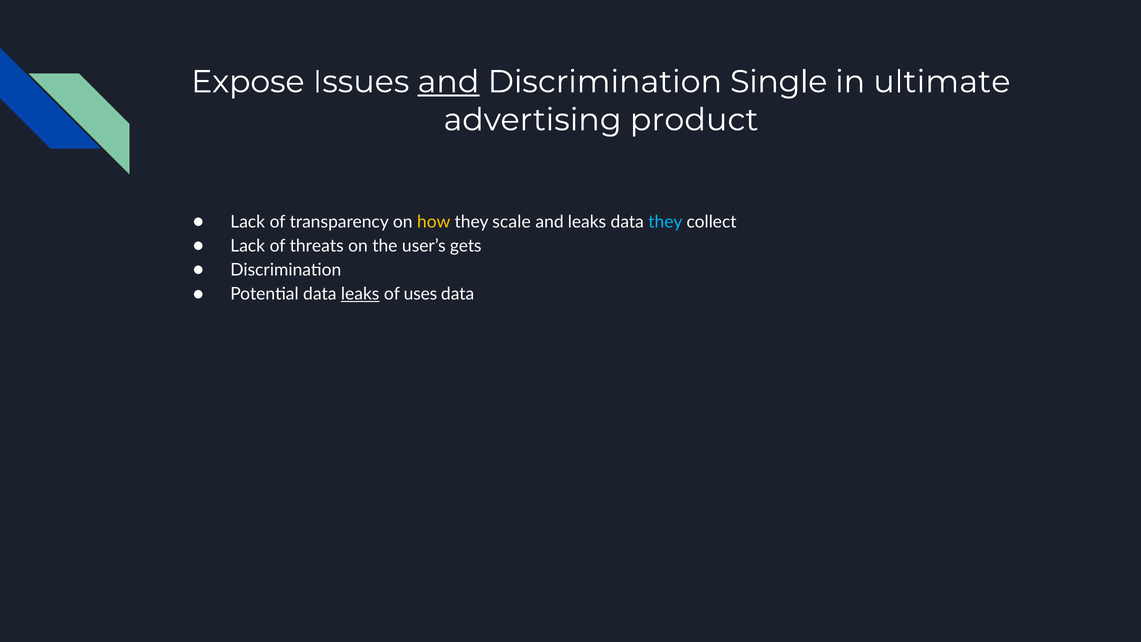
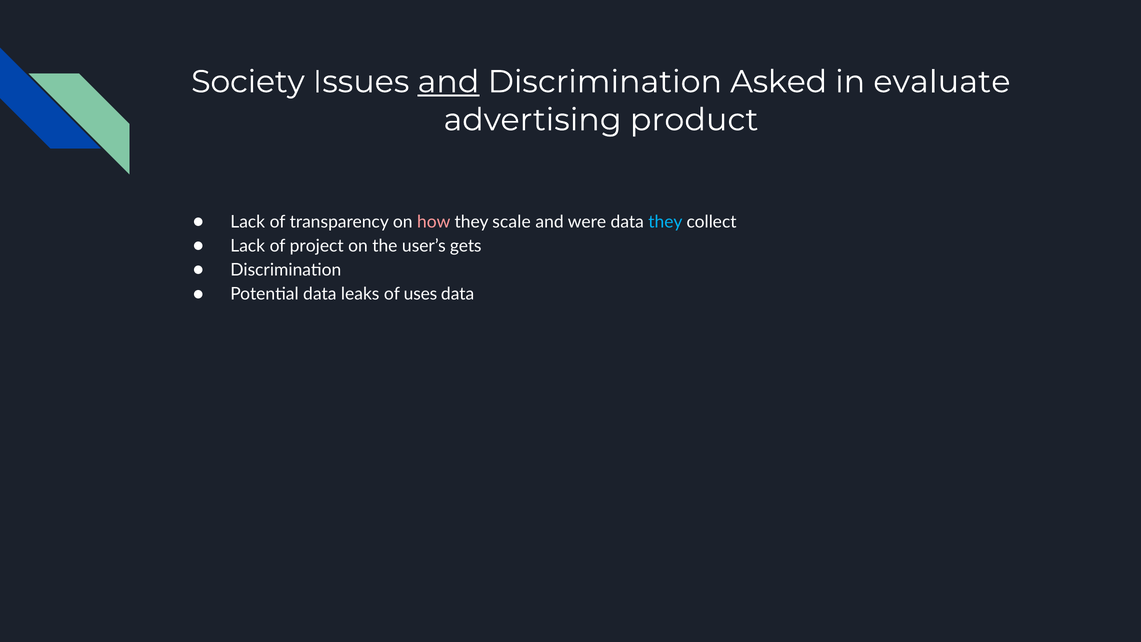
Expose: Expose -> Society
Single: Single -> Asked
ultimate: ultimate -> evaluate
how colour: yellow -> pink
and leaks: leaks -> were
threats: threats -> project
leaks at (360, 294) underline: present -> none
